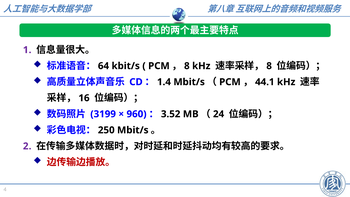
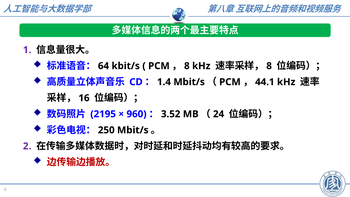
3199: 3199 -> 2195
